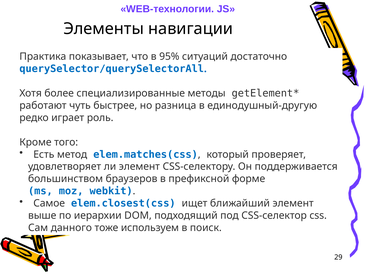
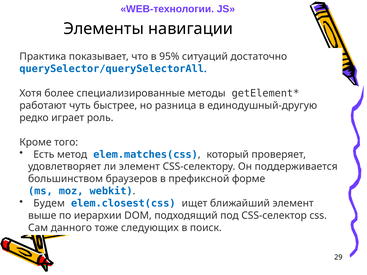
Самое: Самое -> Будем
используем: используем -> следующих
